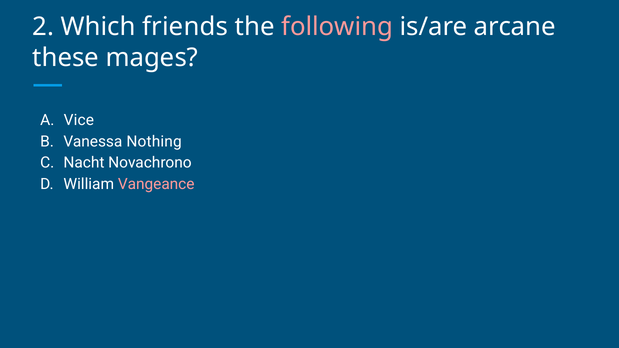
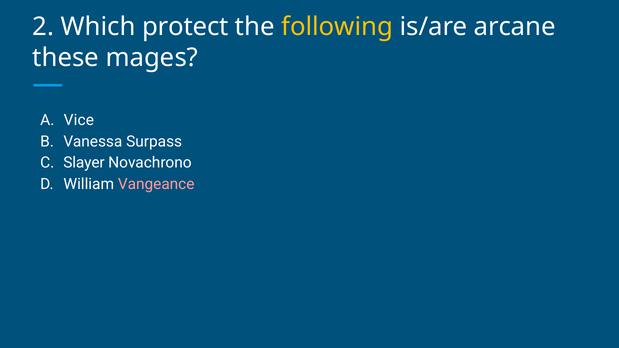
friends: friends -> protect
following colour: pink -> yellow
Nothing: Nothing -> Surpass
Nacht: Nacht -> Slayer
